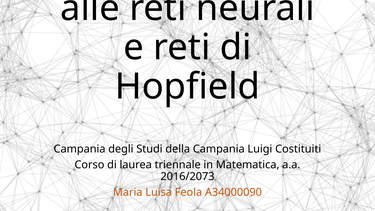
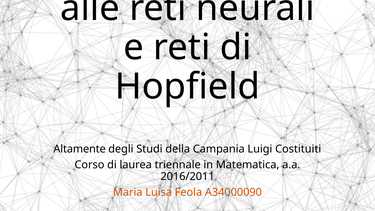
Campania at (80, 149): Campania -> Altamente
2016/2073: 2016/2073 -> 2016/2011
